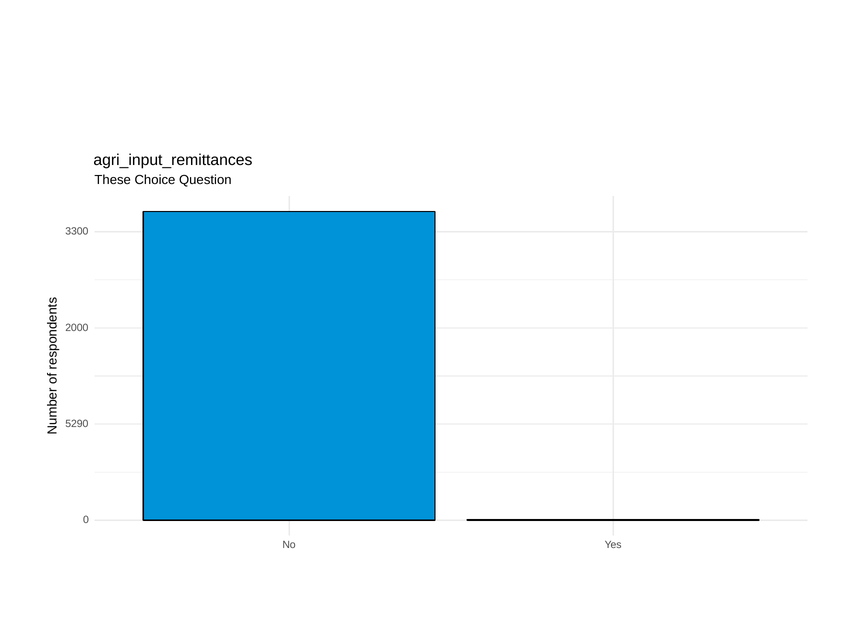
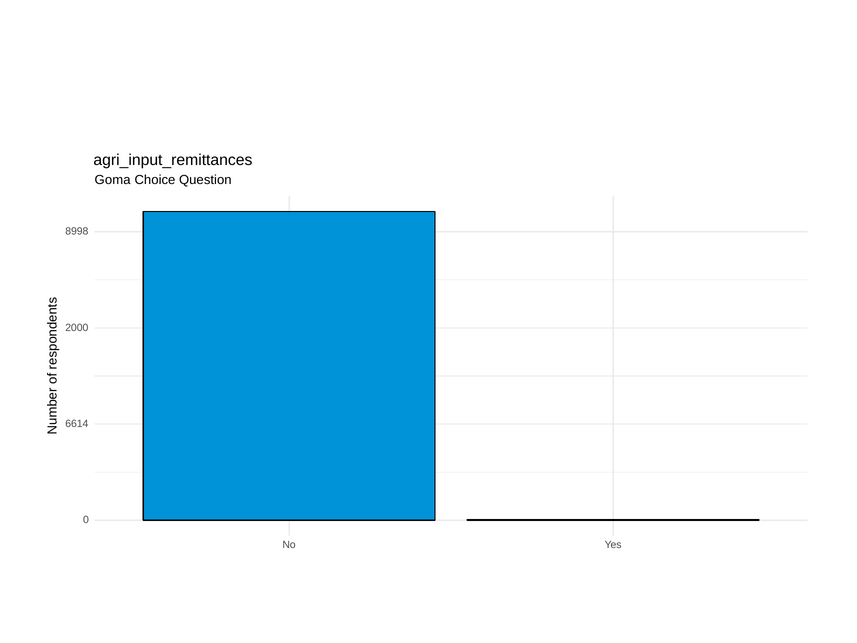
These: These -> Goma
3300: 3300 -> 8998
5290: 5290 -> 6614
